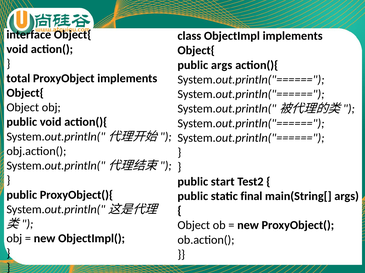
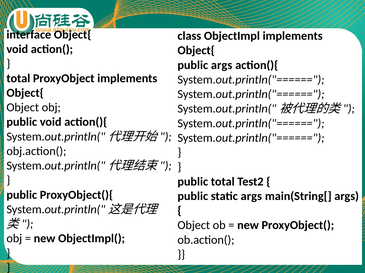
public start: start -> total
static final: final -> args
